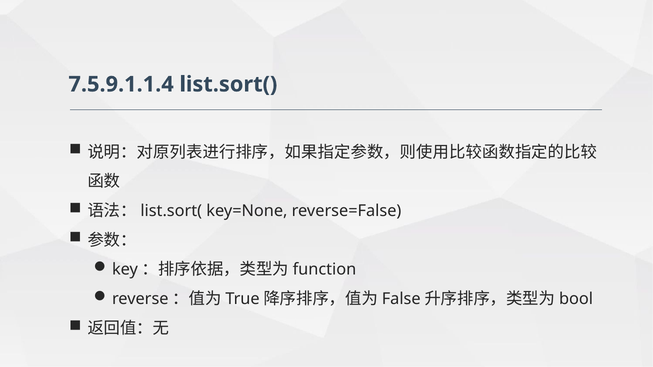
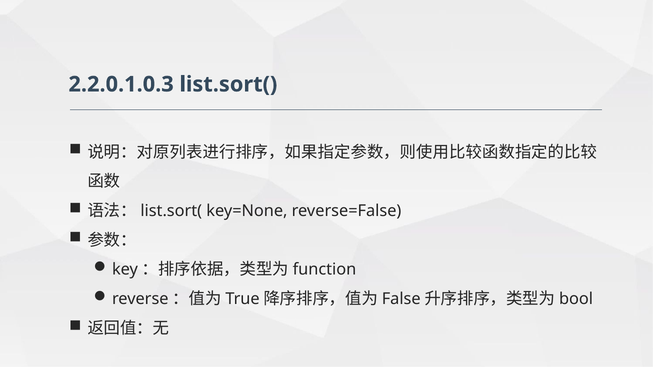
7.5.9.1.1.4: 7.5.9.1.1.4 -> 2.2.0.1.0.3
